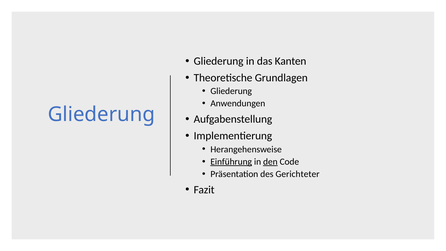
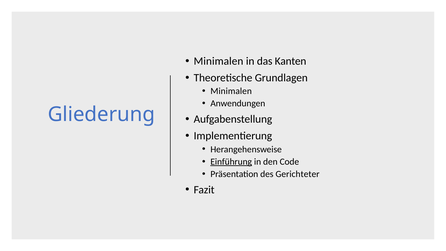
Gliederung at (219, 61): Gliederung -> Minimalen
Gliederung at (231, 91): Gliederung -> Minimalen
den underline: present -> none
